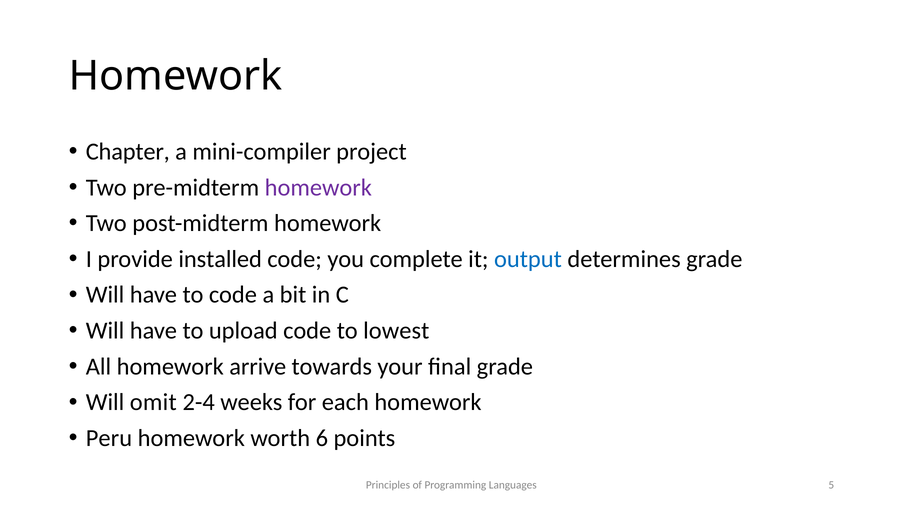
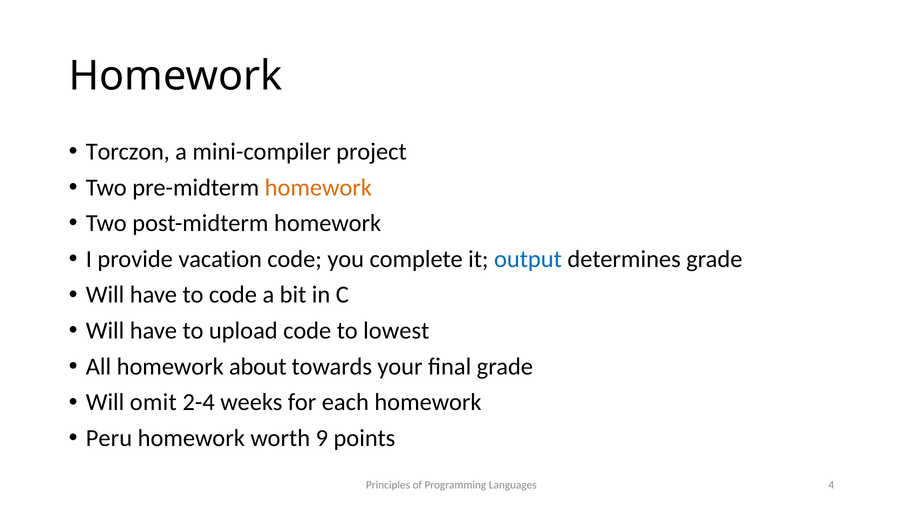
Chapter: Chapter -> Torczon
homework at (318, 187) colour: purple -> orange
installed: installed -> vacation
arrive: arrive -> about
6: 6 -> 9
5: 5 -> 4
